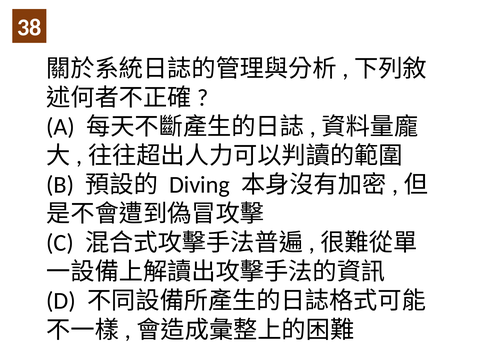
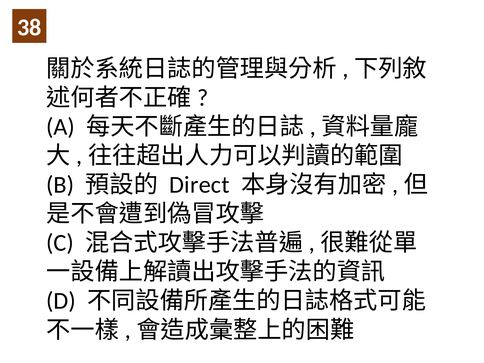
Diving: Diving -> Direct
